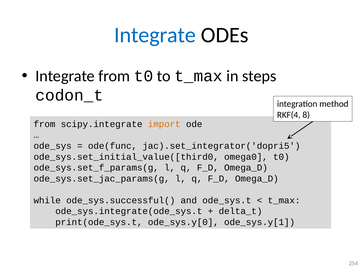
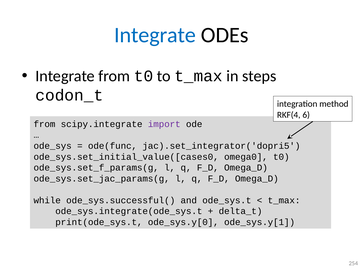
8: 8 -> 6
import colour: orange -> purple
ode_sys.set_initial_value([third0: ode_sys.set_initial_value([third0 -> ode_sys.set_initial_value([cases0
